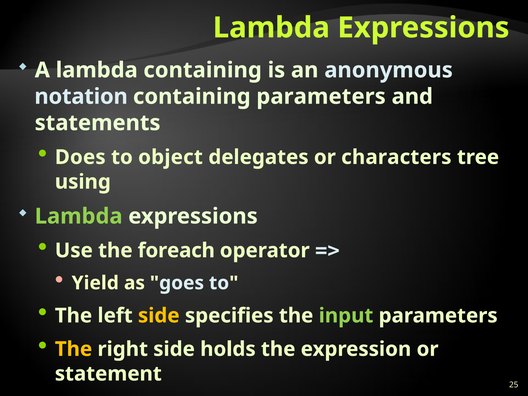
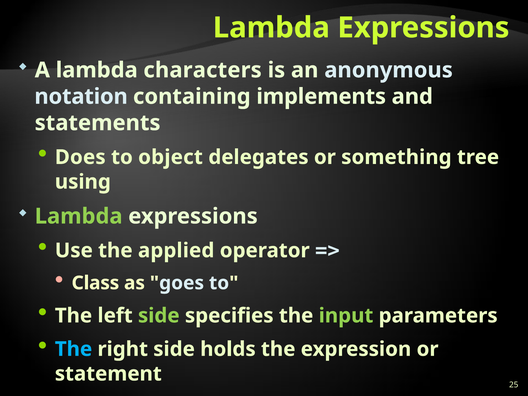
lambda containing: containing -> characters
containing parameters: parameters -> implements
characters: characters -> something
foreach: foreach -> applied
Yield: Yield -> Class
side at (159, 316) colour: yellow -> light green
The at (73, 349) colour: yellow -> light blue
